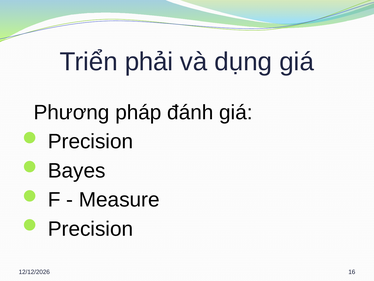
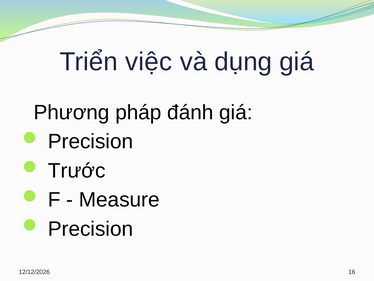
phải: phải -> việc
Bayes: Bayes -> Trước
